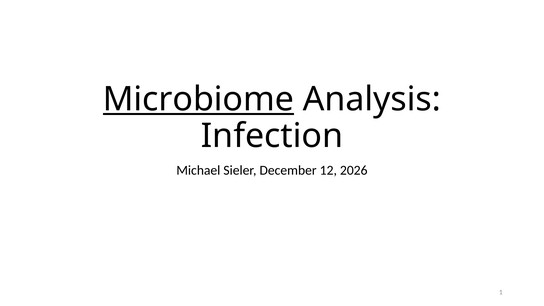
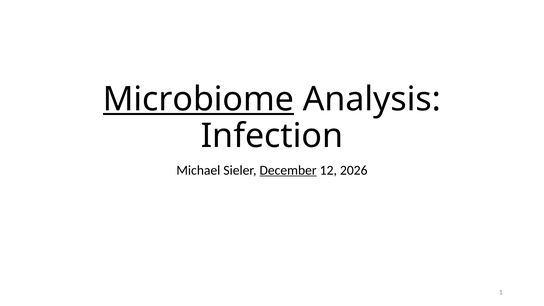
December underline: none -> present
